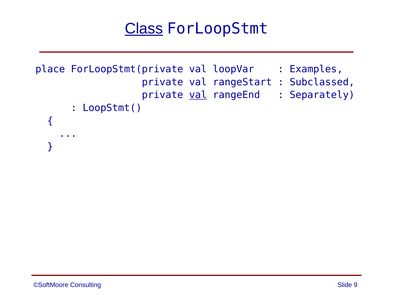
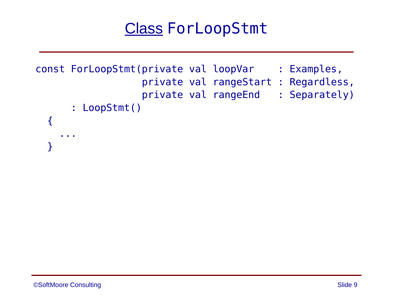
place: place -> const
Subclassed: Subclassed -> Regardless
val at (198, 95) underline: present -> none
